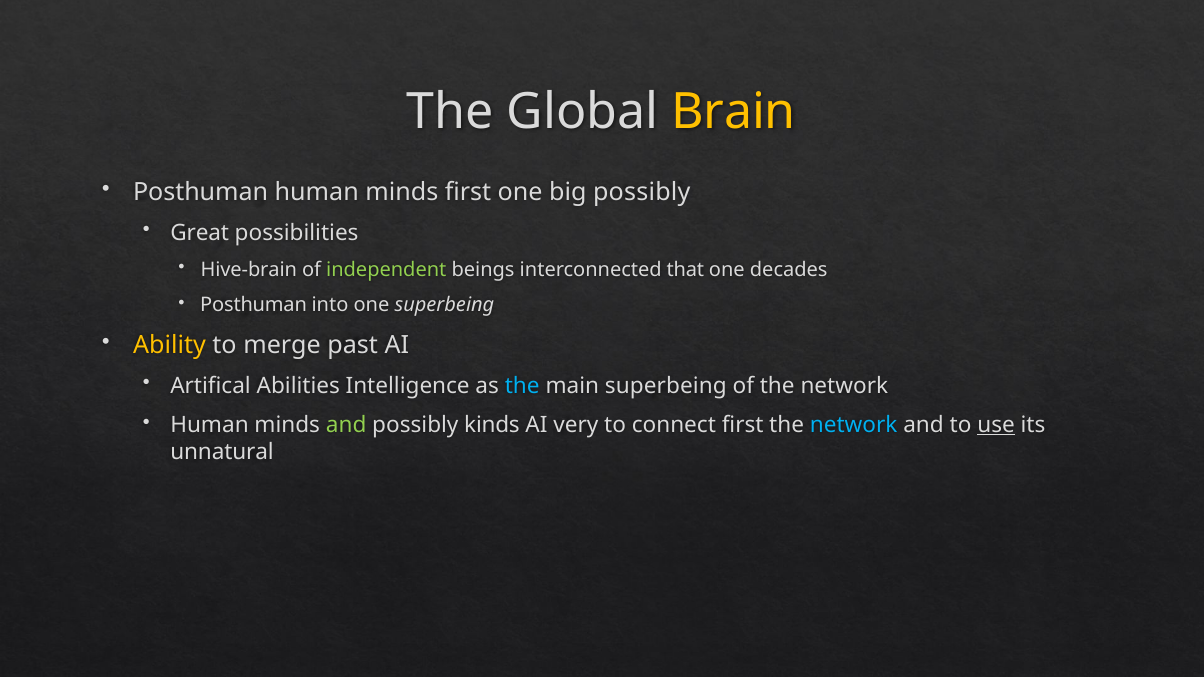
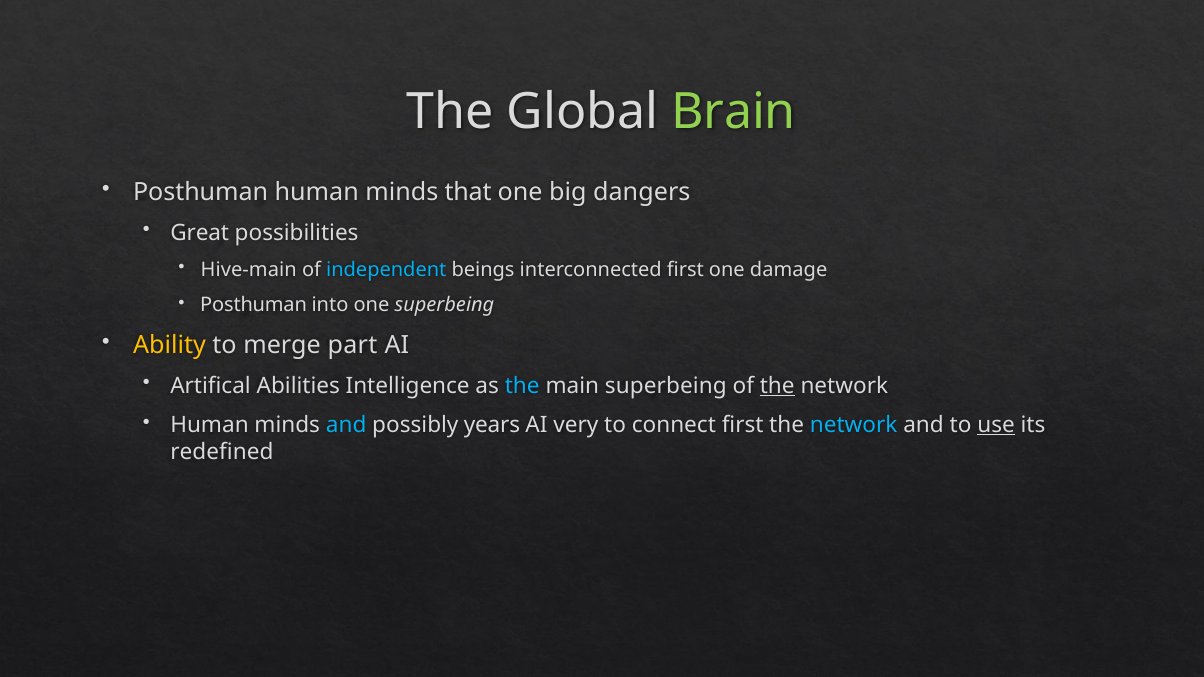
Brain colour: yellow -> light green
minds first: first -> that
big possibly: possibly -> dangers
Hive-brain: Hive-brain -> Hive-main
independent colour: light green -> light blue
interconnected that: that -> first
decades: decades -> damage
past: past -> part
the at (777, 386) underline: none -> present
and at (346, 425) colour: light green -> light blue
kinds: kinds -> years
unnatural: unnatural -> redefined
